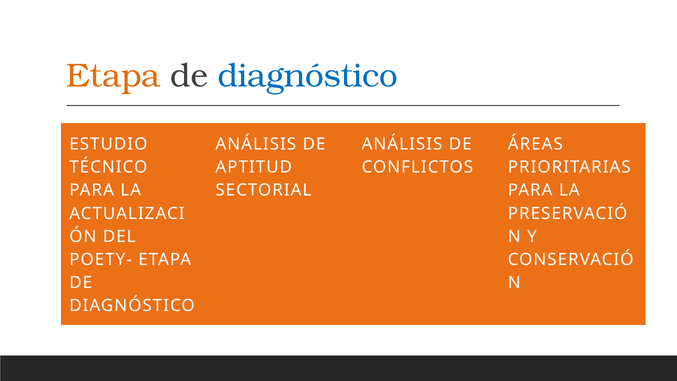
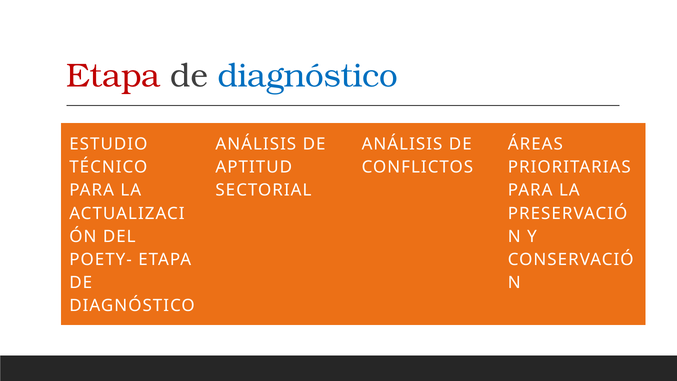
Etapa at (113, 76) colour: orange -> red
